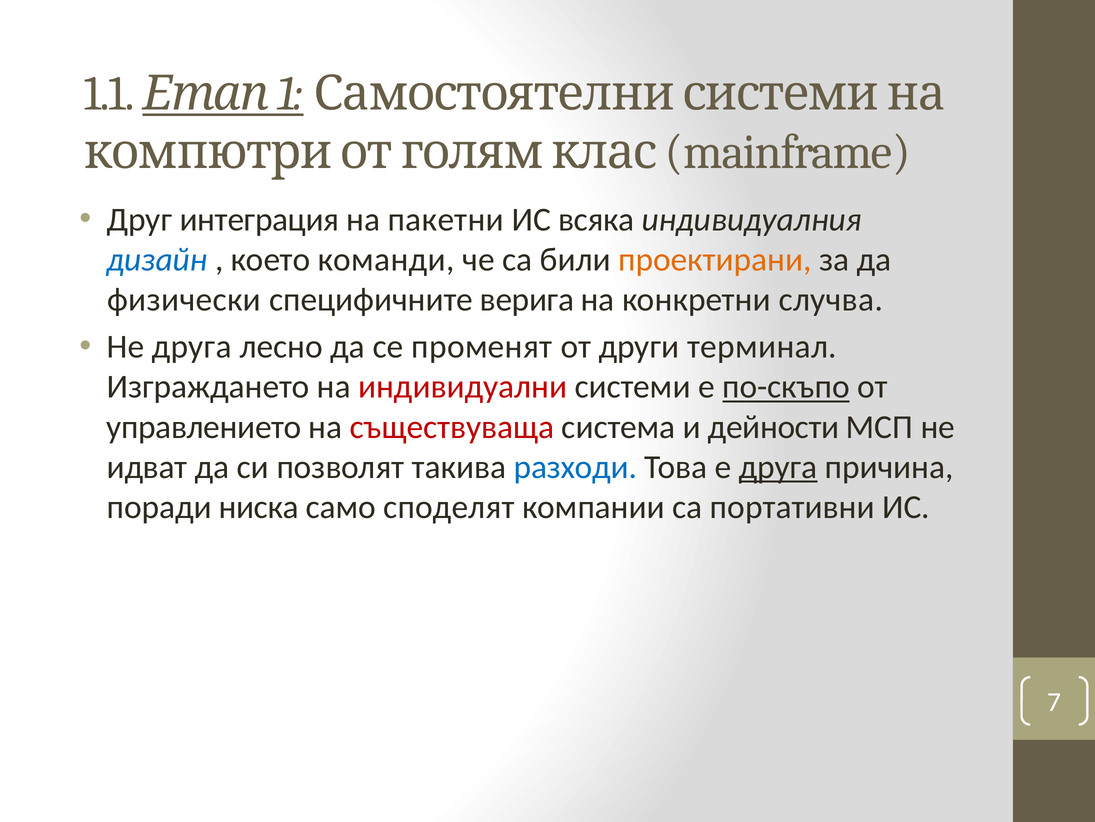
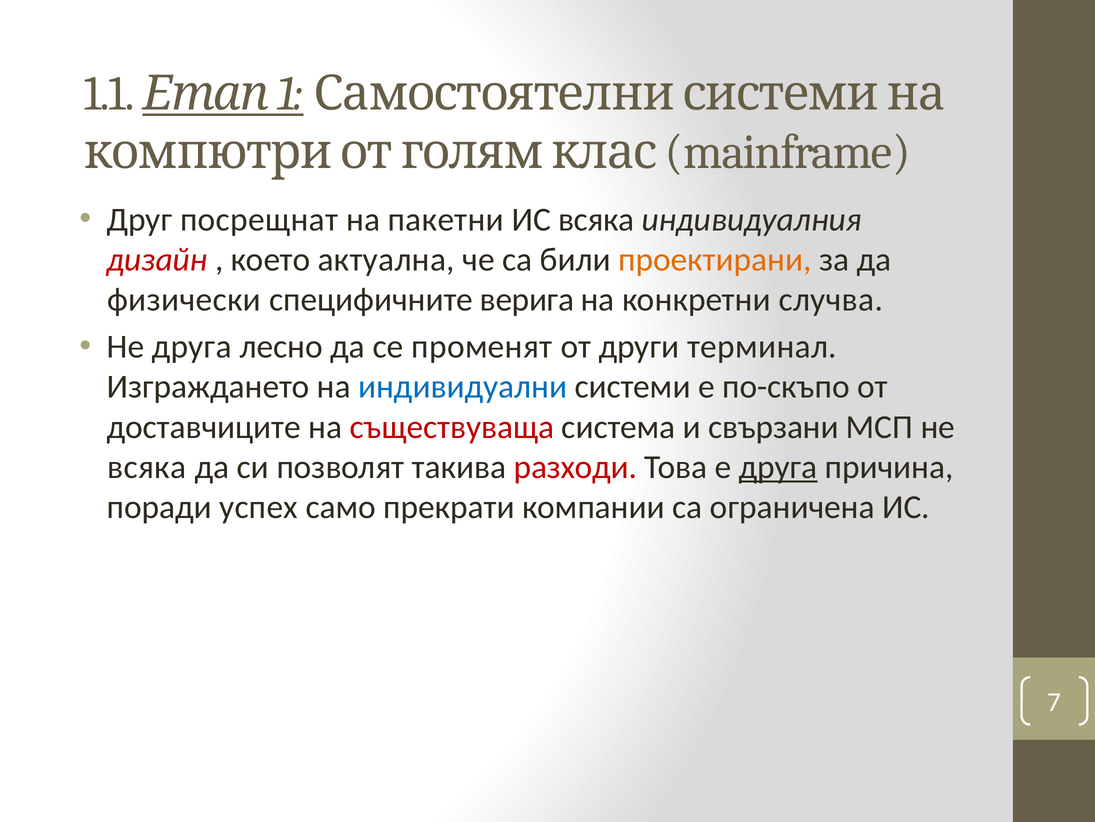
интеграция: интеграция -> посрещнат
дизайн colour: blue -> red
команди: команди -> актуална
индивидуални colour: red -> blue
по-скъпо underline: present -> none
управлението: управлението -> доставчиците
дейности: дейности -> свързани
идват at (147, 467): идват -> всяка
разходи colour: blue -> red
ниска: ниска -> успех
споделят: споделят -> прекрати
портативни: портативни -> ограничена
